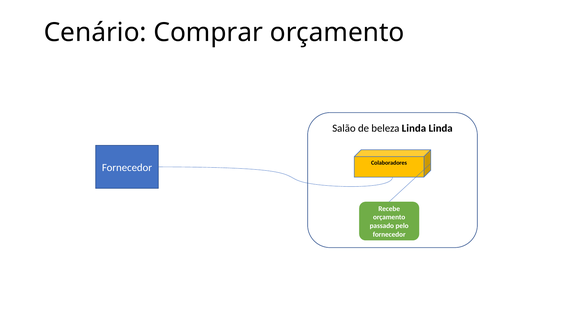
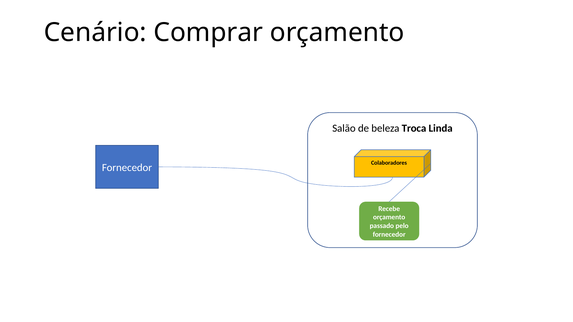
beleza Linda: Linda -> Troca
